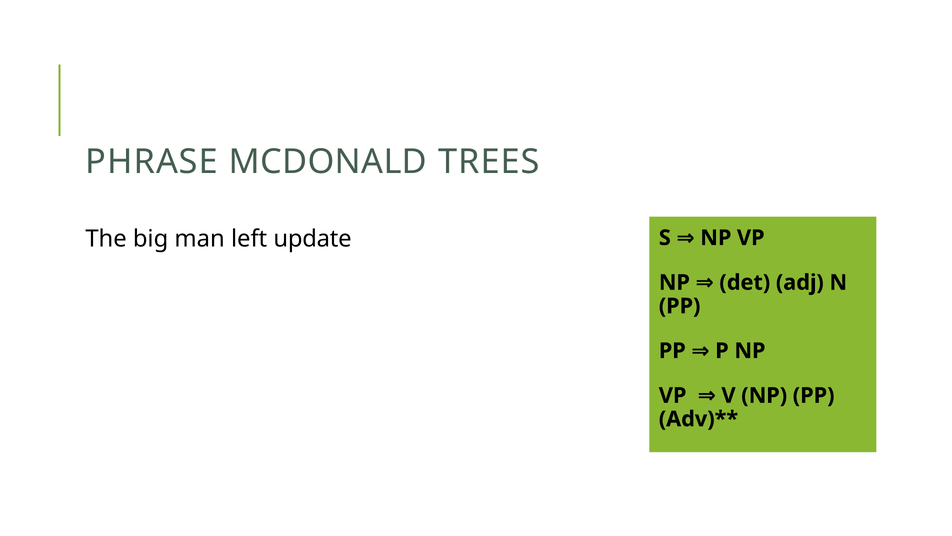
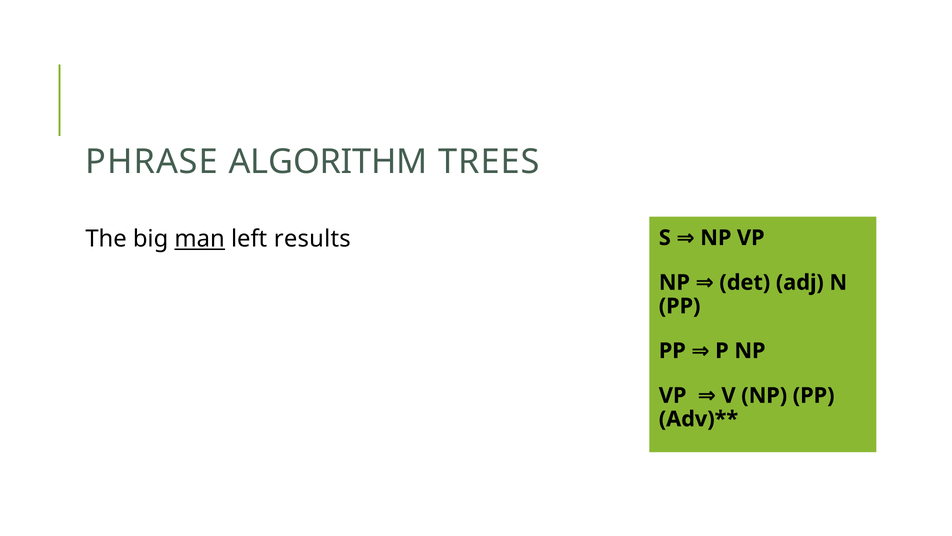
MCDONALD: MCDONALD -> ALGORITHM
man underline: none -> present
update: update -> results
